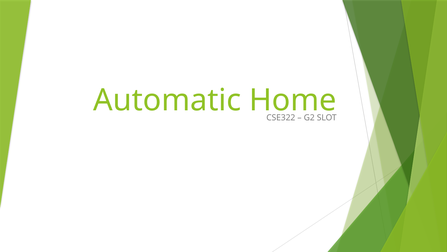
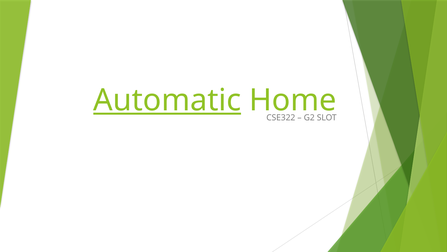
Automatic underline: none -> present
